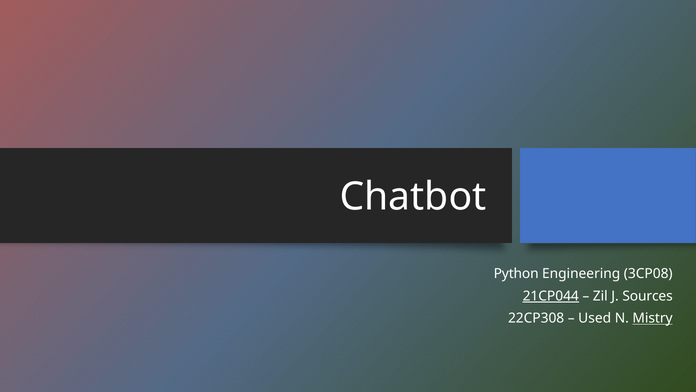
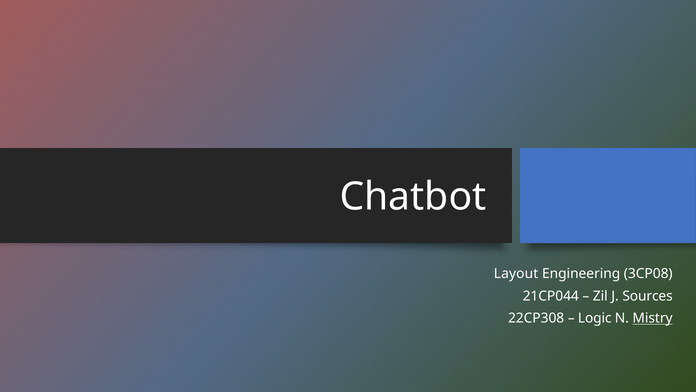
Python: Python -> Layout
21CP044 underline: present -> none
Used: Used -> Logic
